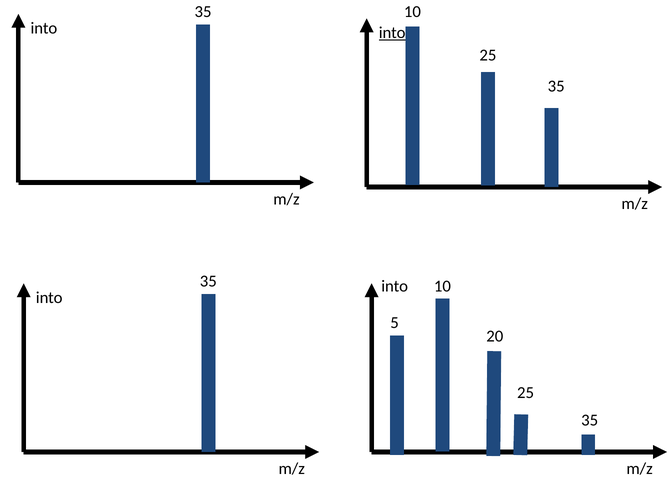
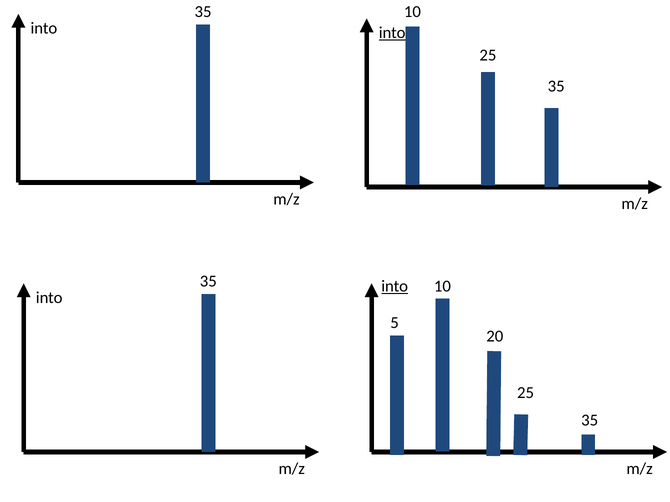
into at (395, 286) underline: none -> present
